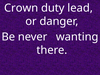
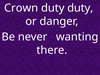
duty lead: lead -> duty
